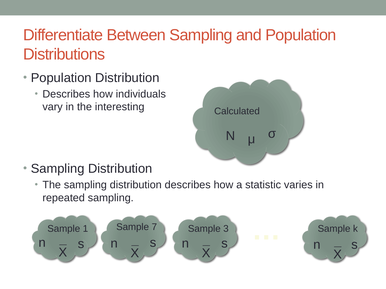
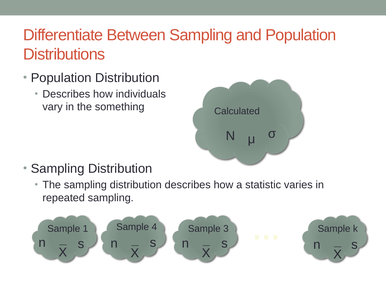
interesting: interesting -> something
7: 7 -> 4
